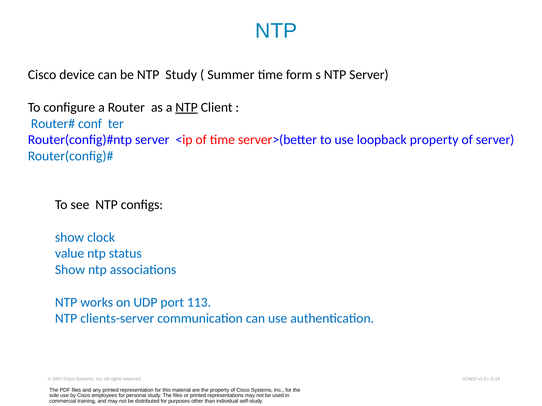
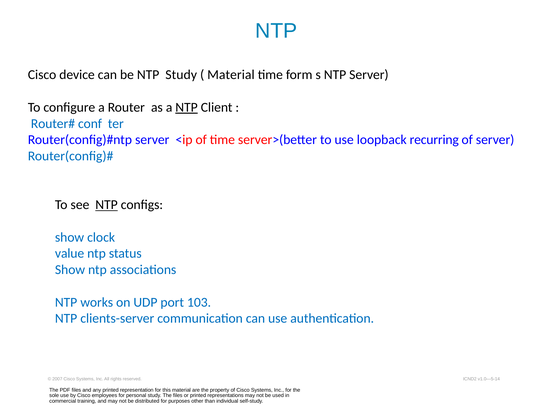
Summer at (231, 75): Summer -> Material
loopback property: property -> recurring
NTP at (107, 205) underline: none -> present
113: 113 -> 103
